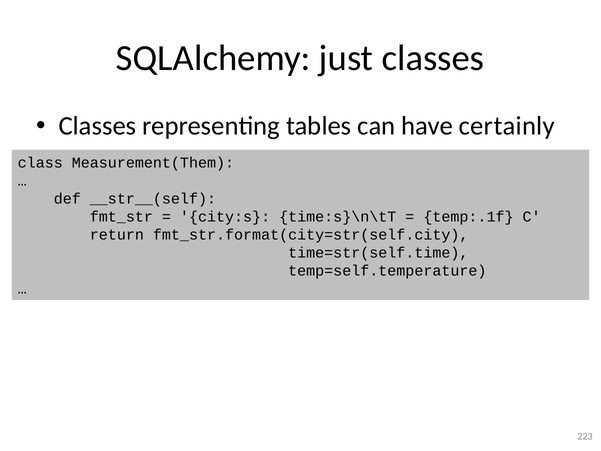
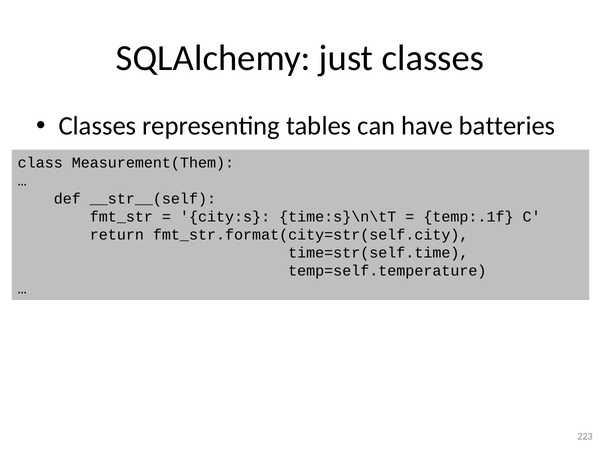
certainly: certainly -> batteries
